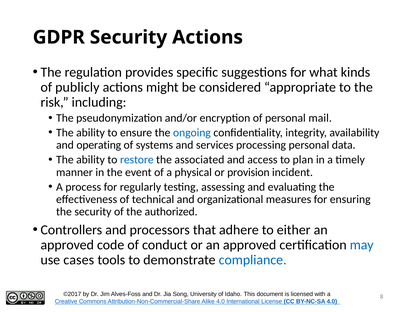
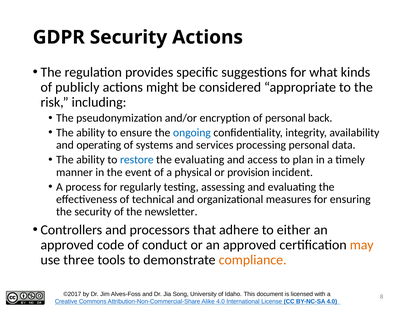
mail: mail -> back
the associated: associated -> evaluating
authorized: authorized -> newsletter
may colour: blue -> orange
cases: cases -> three
compliance colour: blue -> orange
